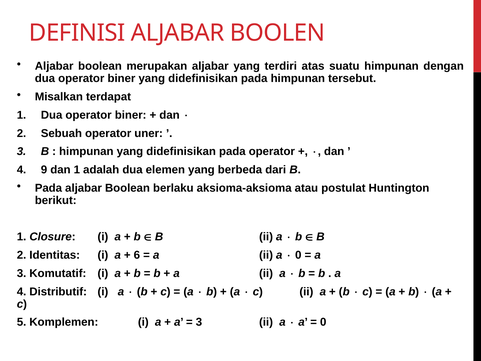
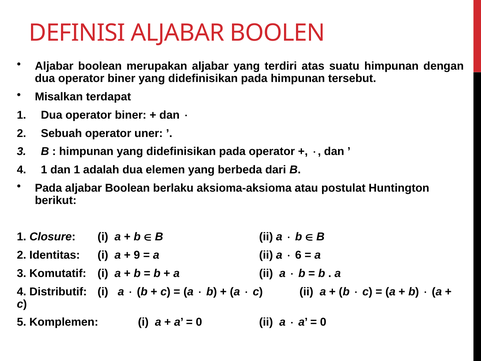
4 9: 9 -> 1
6: 6 -> 9
0 at (298, 255): 0 -> 6
3 at (199, 322): 3 -> 0
